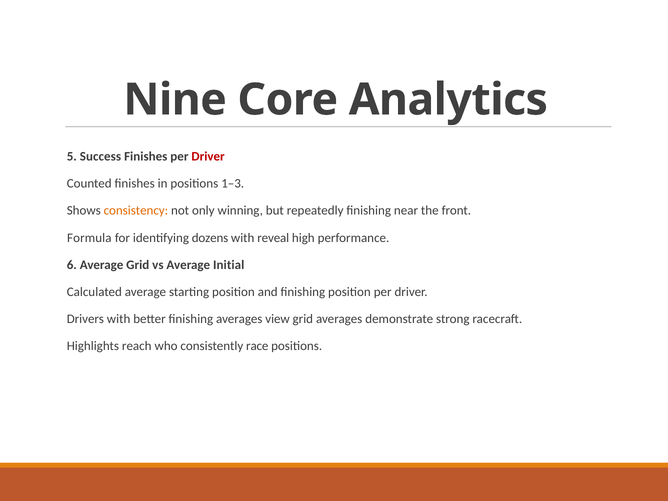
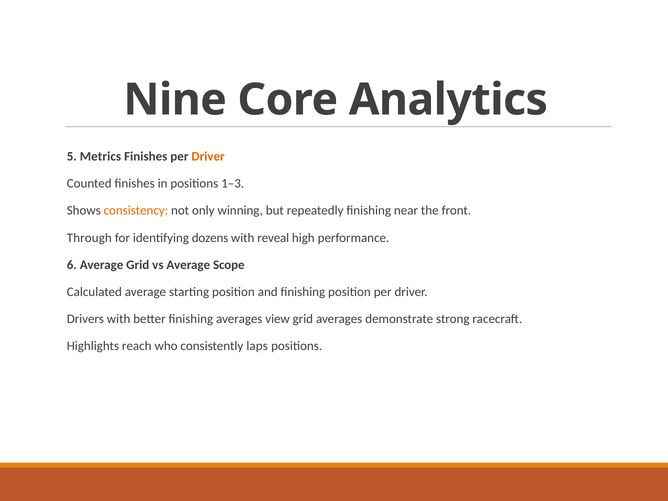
Success: Success -> Metrics
Driver at (208, 157) colour: red -> orange
Formula: Formula -> Through
Initial: Initial -> Scope
race: race -> laps
